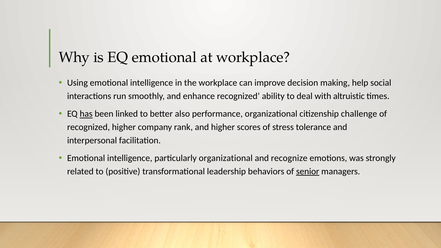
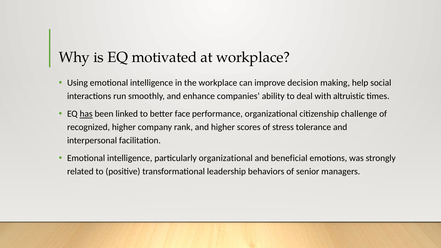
EQ emotional: emotional -> motivated
enhance recognized: recognized -> companies
also: also -> face
recognize: recognize -> beneficial
senior underline: present -> none
